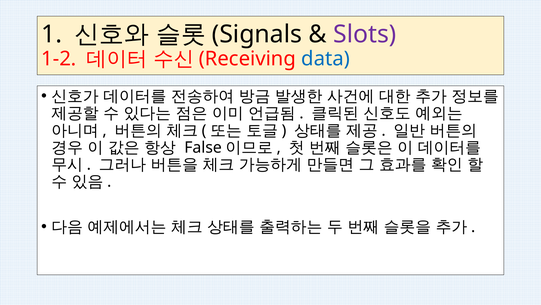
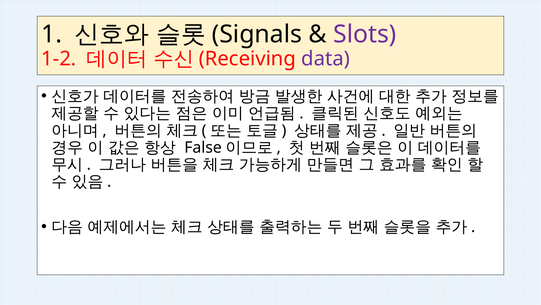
data colour: blue -> purple
